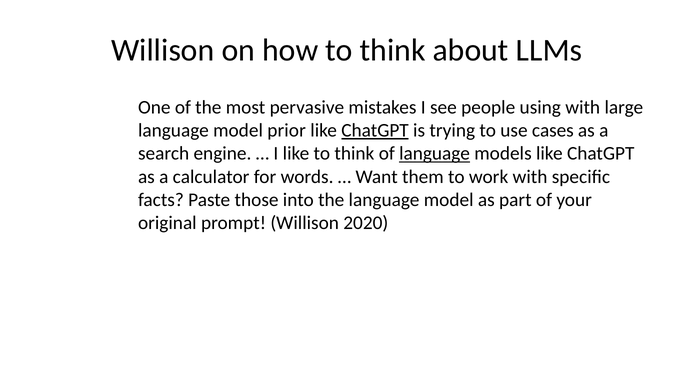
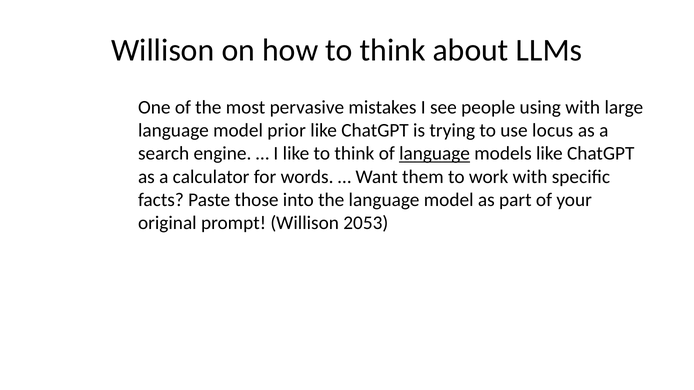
ChatGPT at (375, 131) underline: present -> none
cases: cases -> locus
2020: 2020 -> 2053
